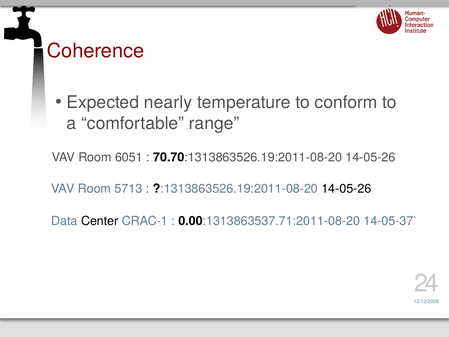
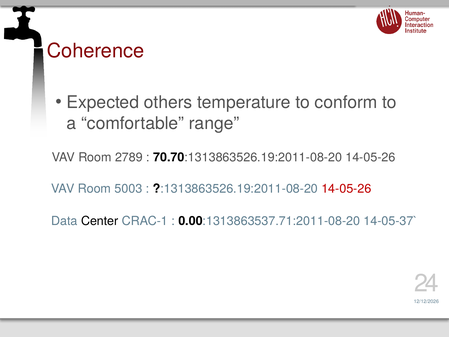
nearly: nearly -> others
6051: 6051 -> 2789
5713: 5713 -> 5003
14-05-26 at (346, 189) colour: black -> red
